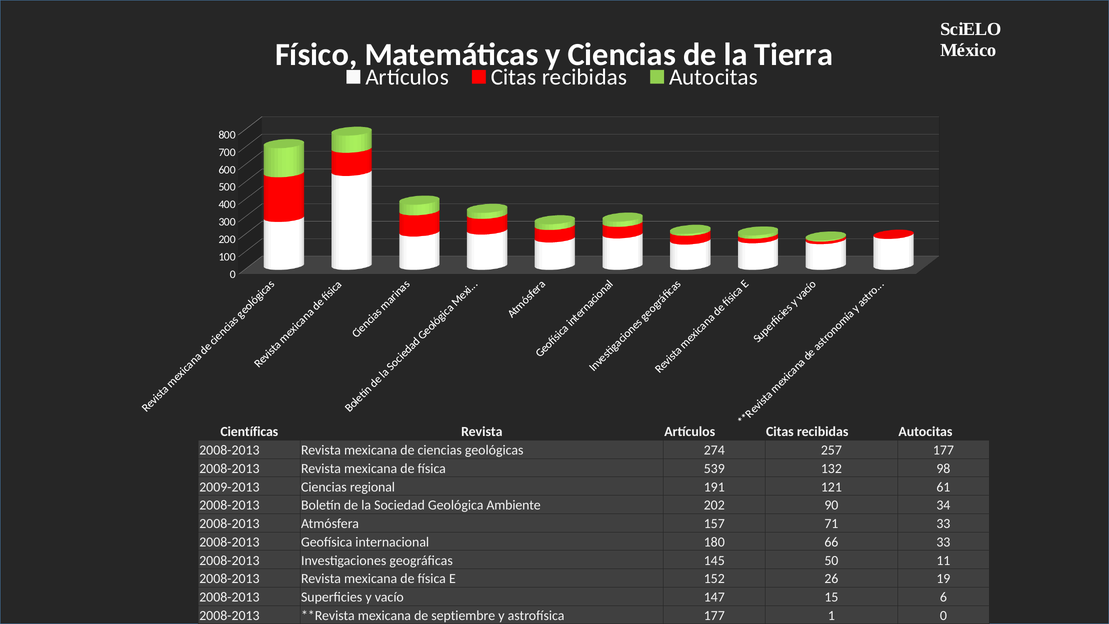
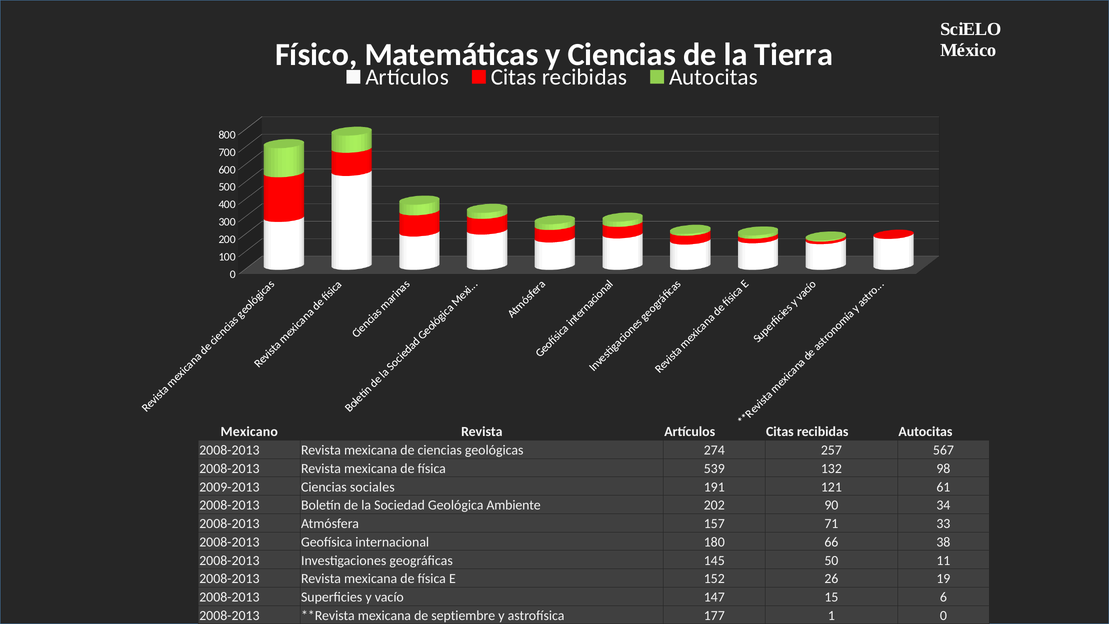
Científicas: Científicas -> Mexicano
257 177: 177 -> 567
regional: regional -> sociales
66 33: 33 -> 38
